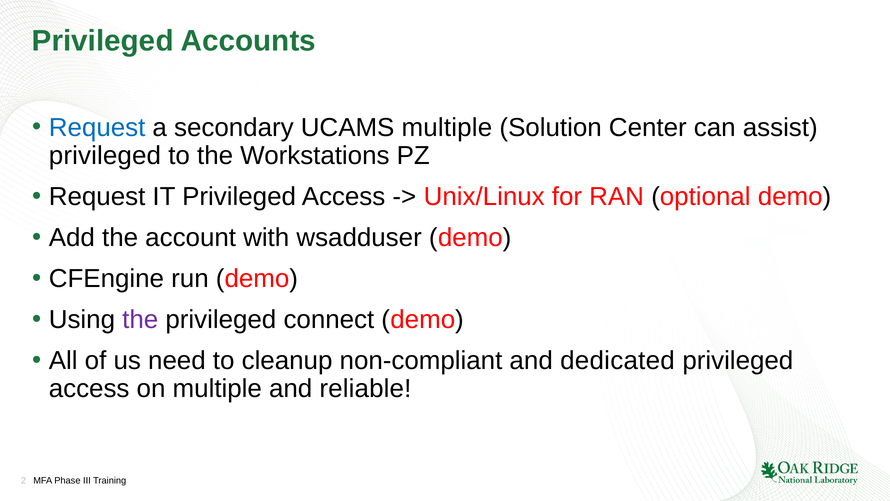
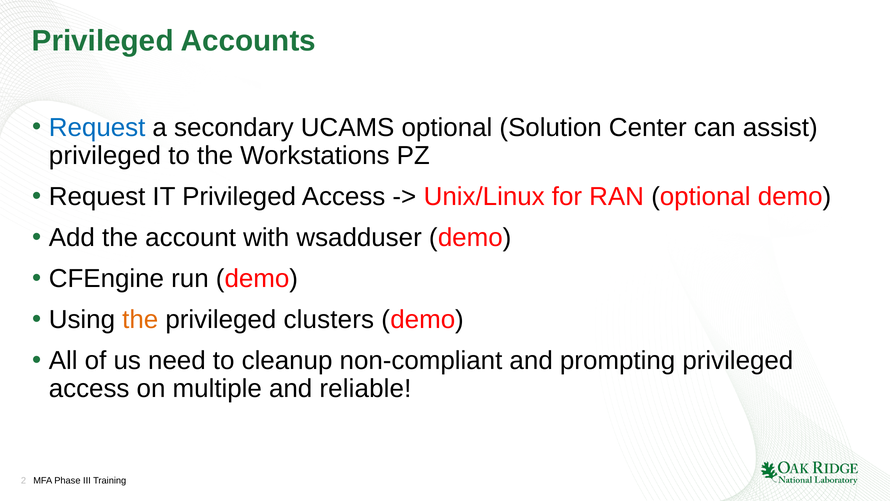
UCAMS multiple: multiple -> optional
the at (140, 320) colour: purple -> orange
connect: connect -> clusters
dedicated: dedicated -> prompting
